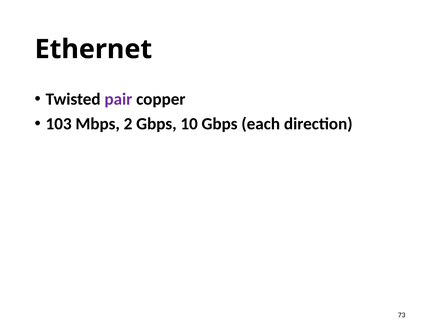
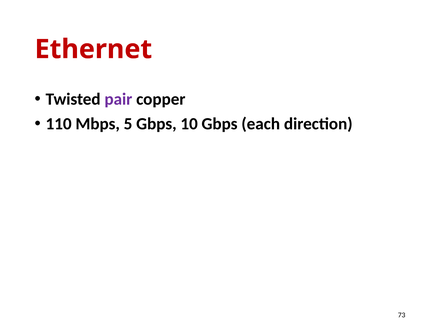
Ethernet colour: black -> red
103: 103 -> 110
2: 2 -> 5
